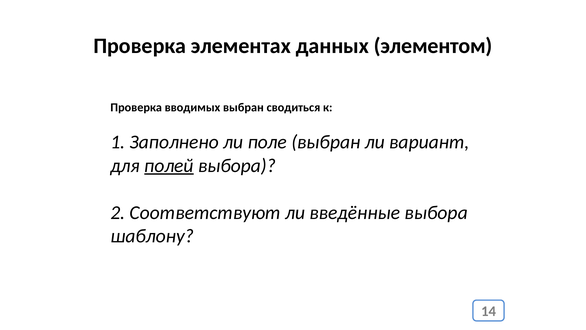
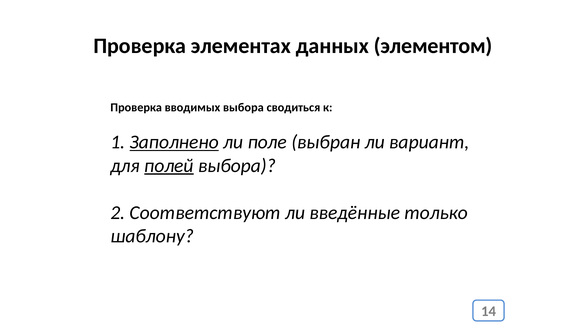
вводимых выбран: выбран -> выбора
Заполнено underline: none -> present
введённые выбора: выбора -> только
